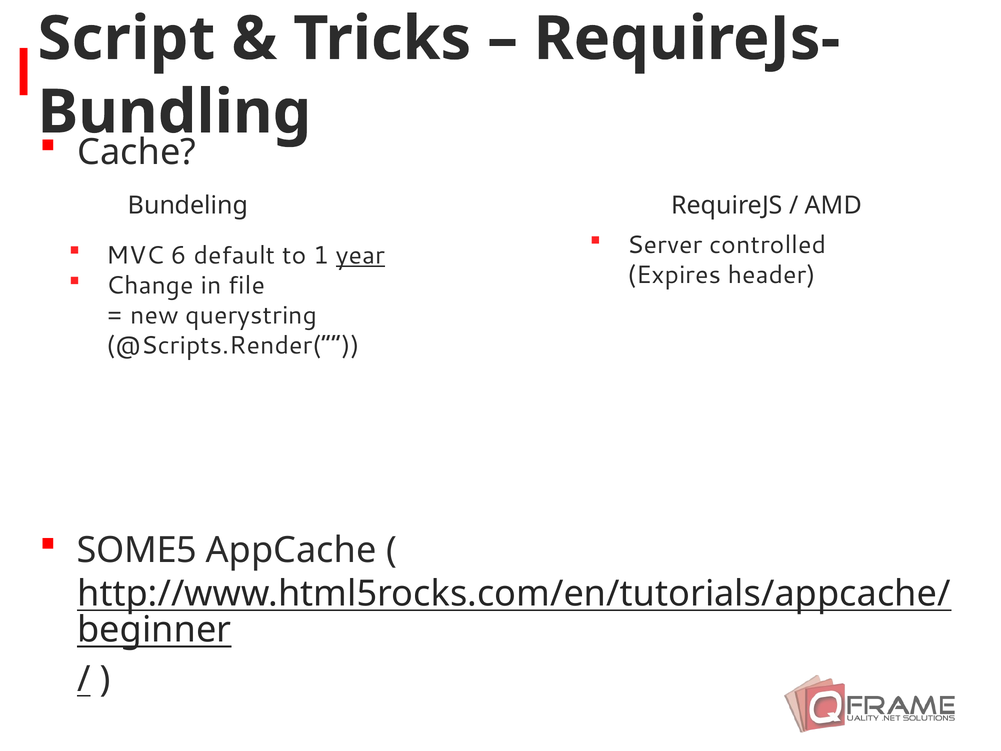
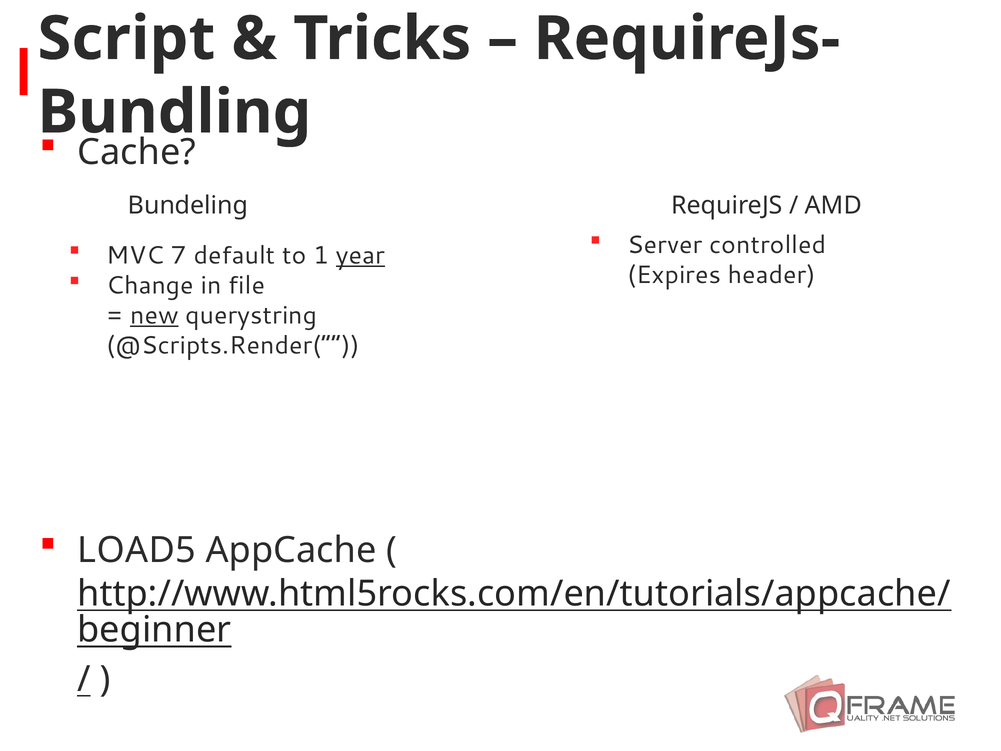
6: 6 -> 7
new underline: none -> present
SOME5: SOME5 -> LOAD5
